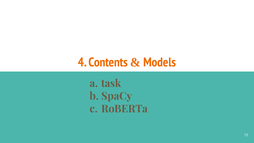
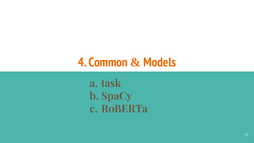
Contents: Contents -> Common
